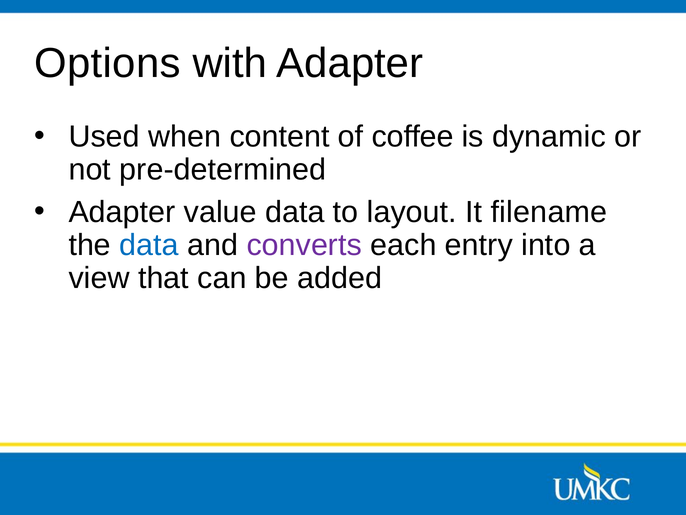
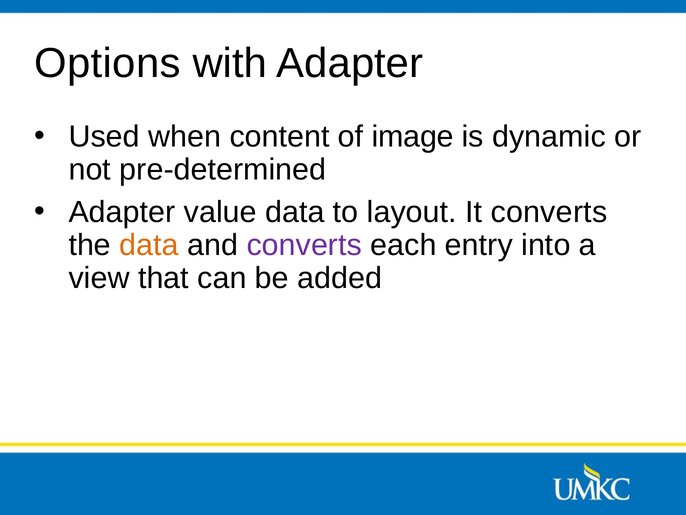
coffee: coffee -> image
It filename: filename -> converts
data at (149, 245) colour: blue -> orange
